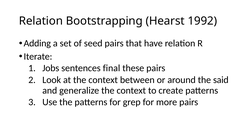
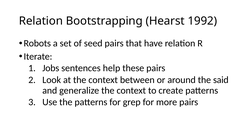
Adding: Adding -> Robots
final: final -> help
